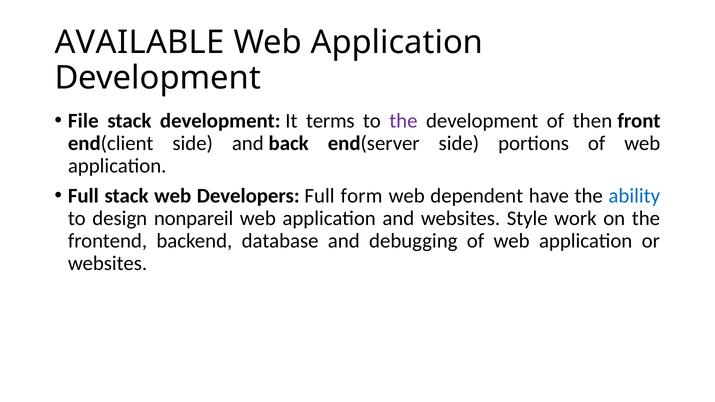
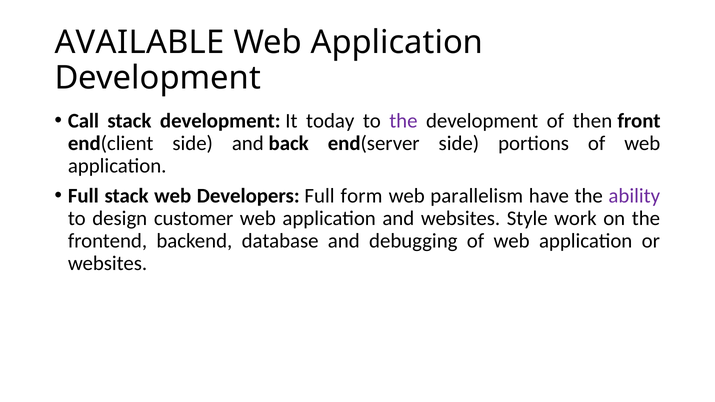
File: File -> Call
terms: terms -> today
dependent: dependent -> parallelism
ability colour: blue -> purple
nonpareil: nonpareil -> customer
